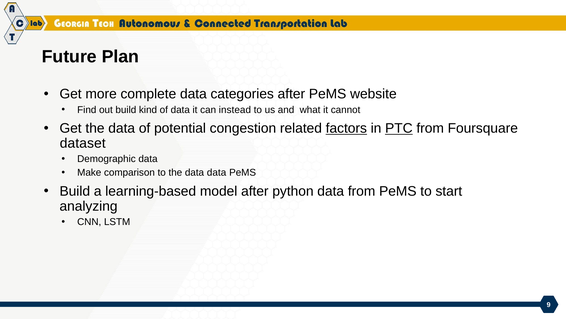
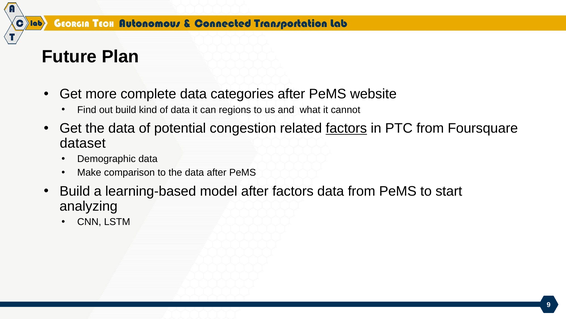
instead: instead -> regions
PTC underline: present -> none
data data: data -> after
after python: python -> factors
